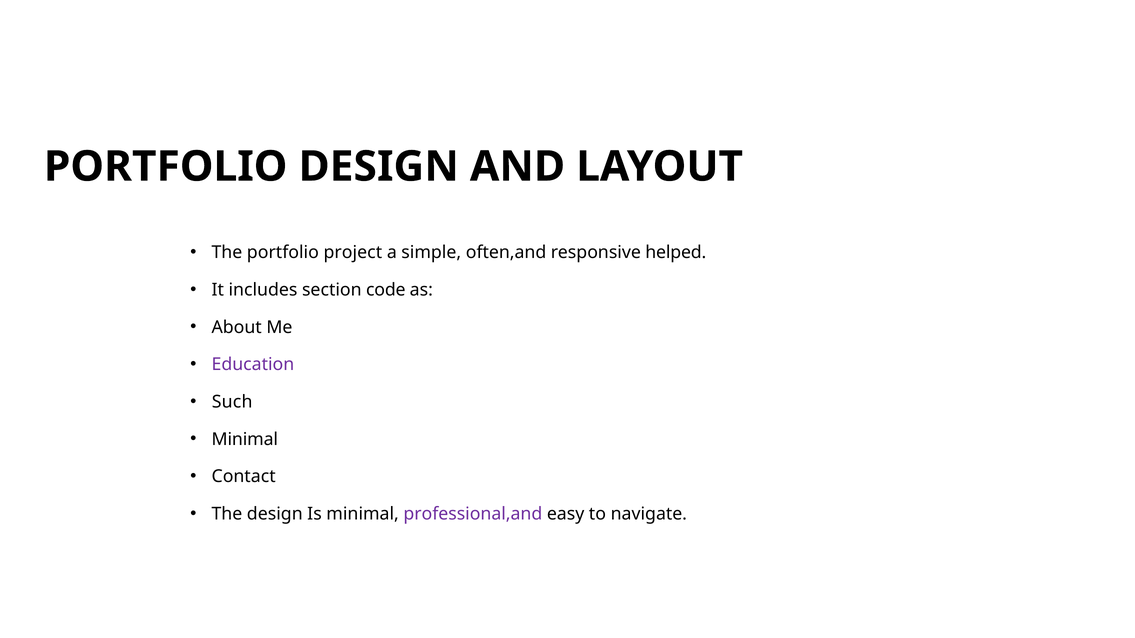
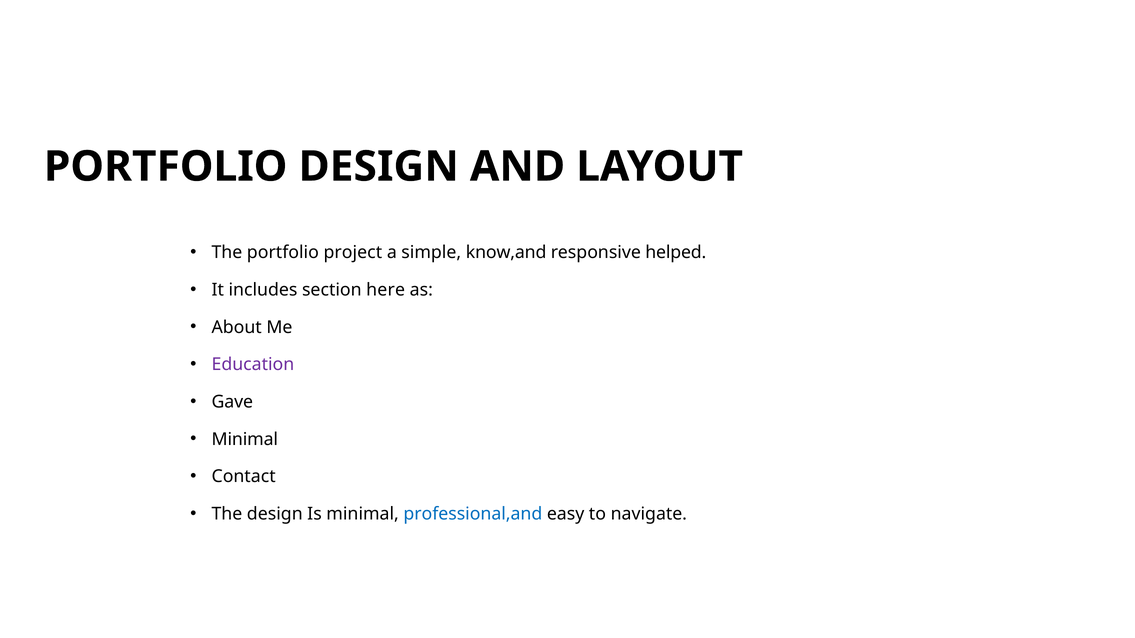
often,and: often,and -> know,and
code: code -> here
Such: Such -> Gave
professional,and colour: purple -> blue
